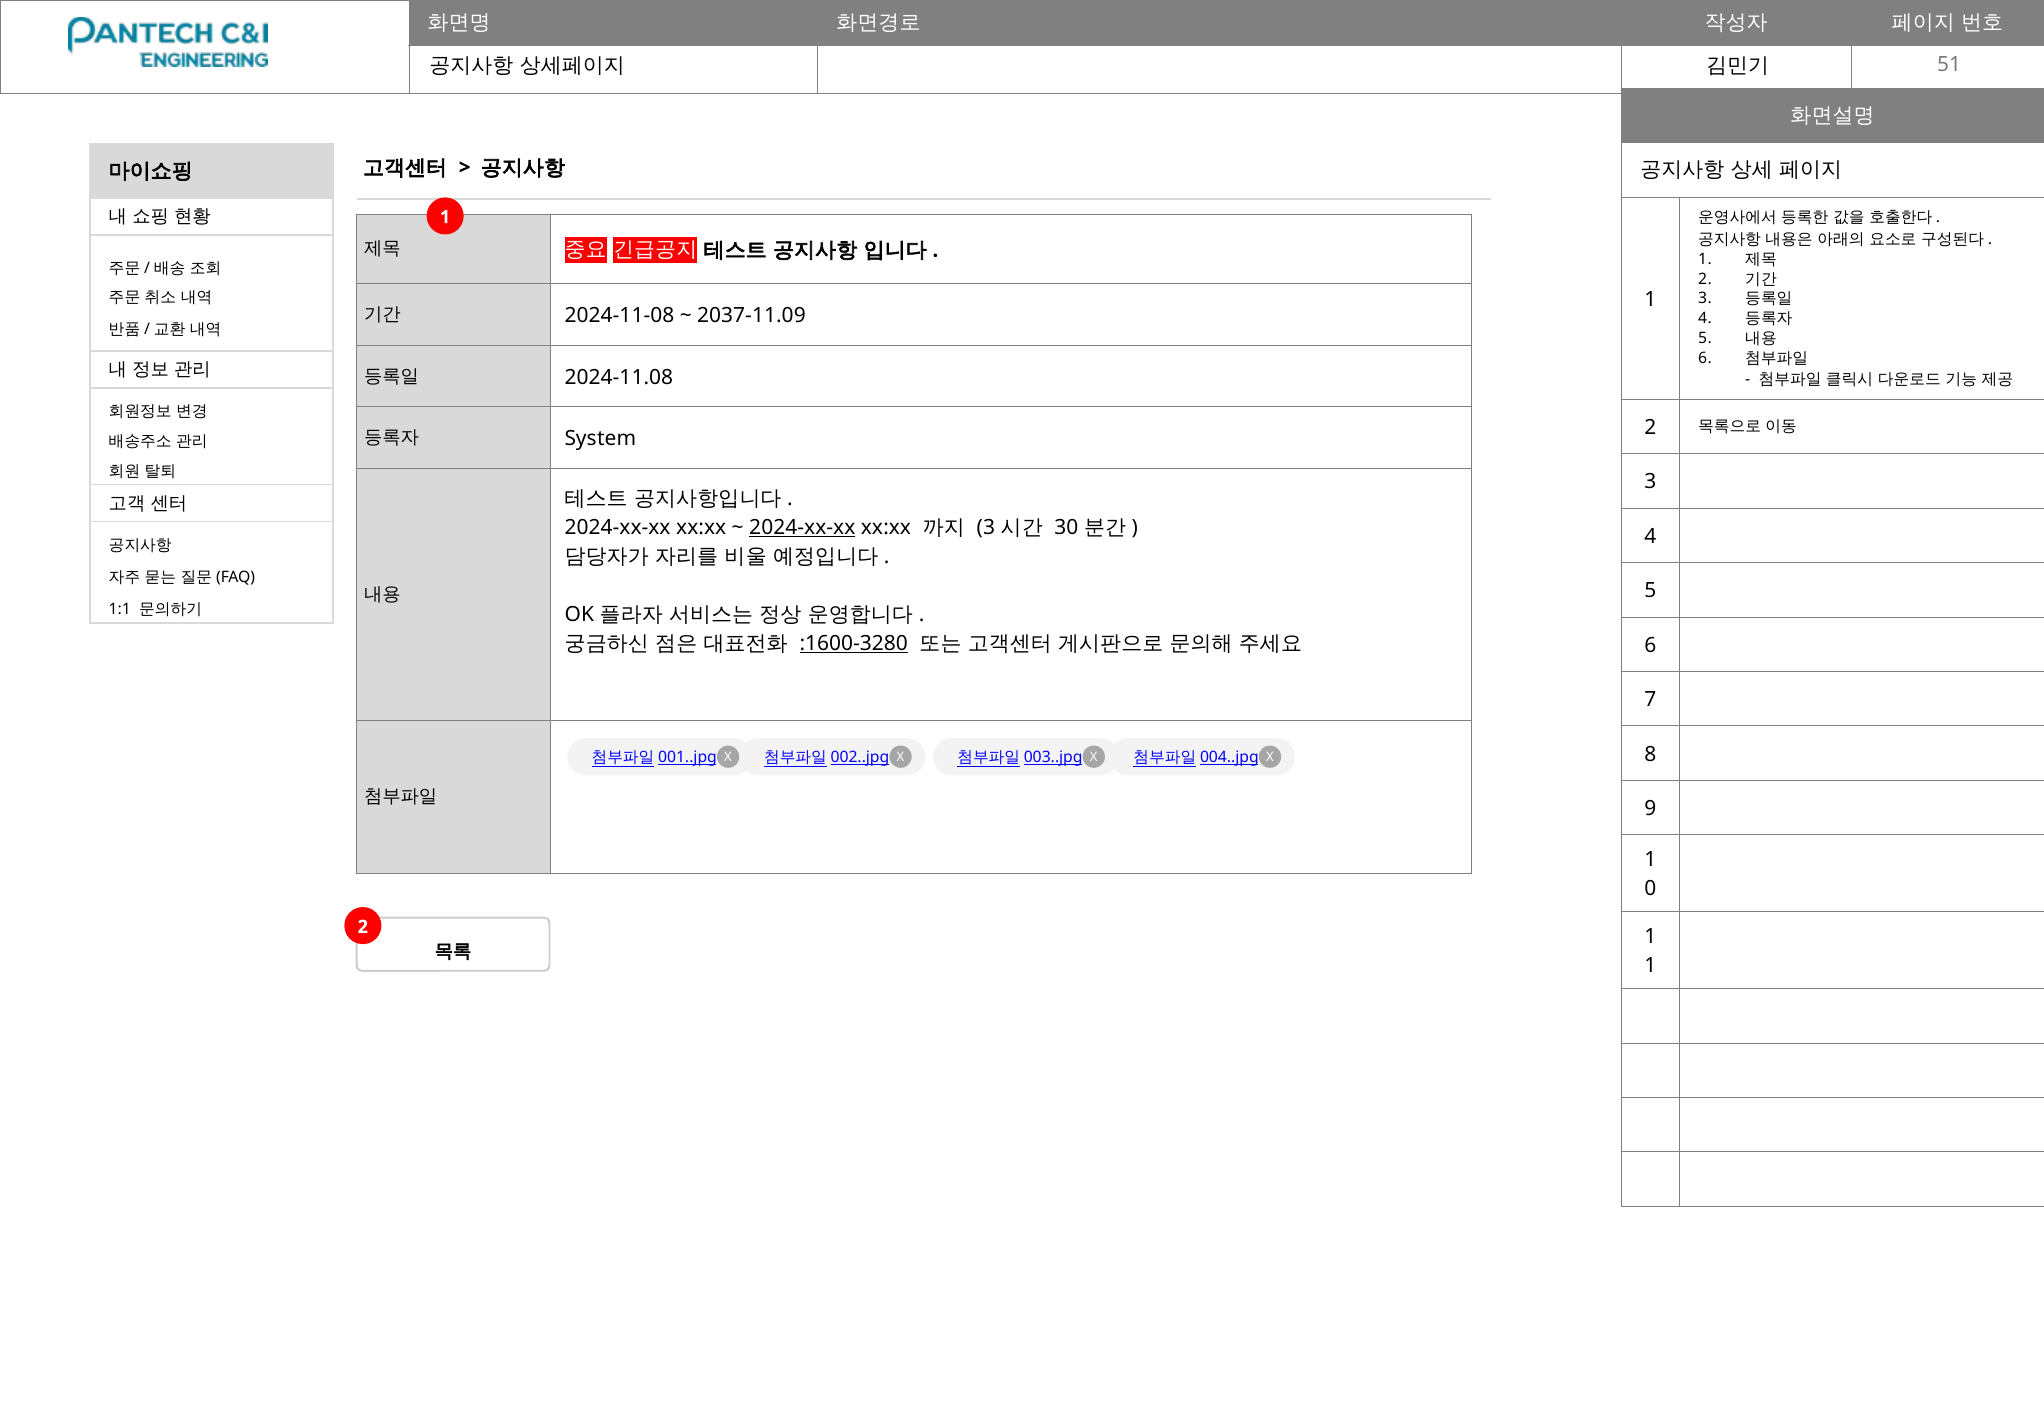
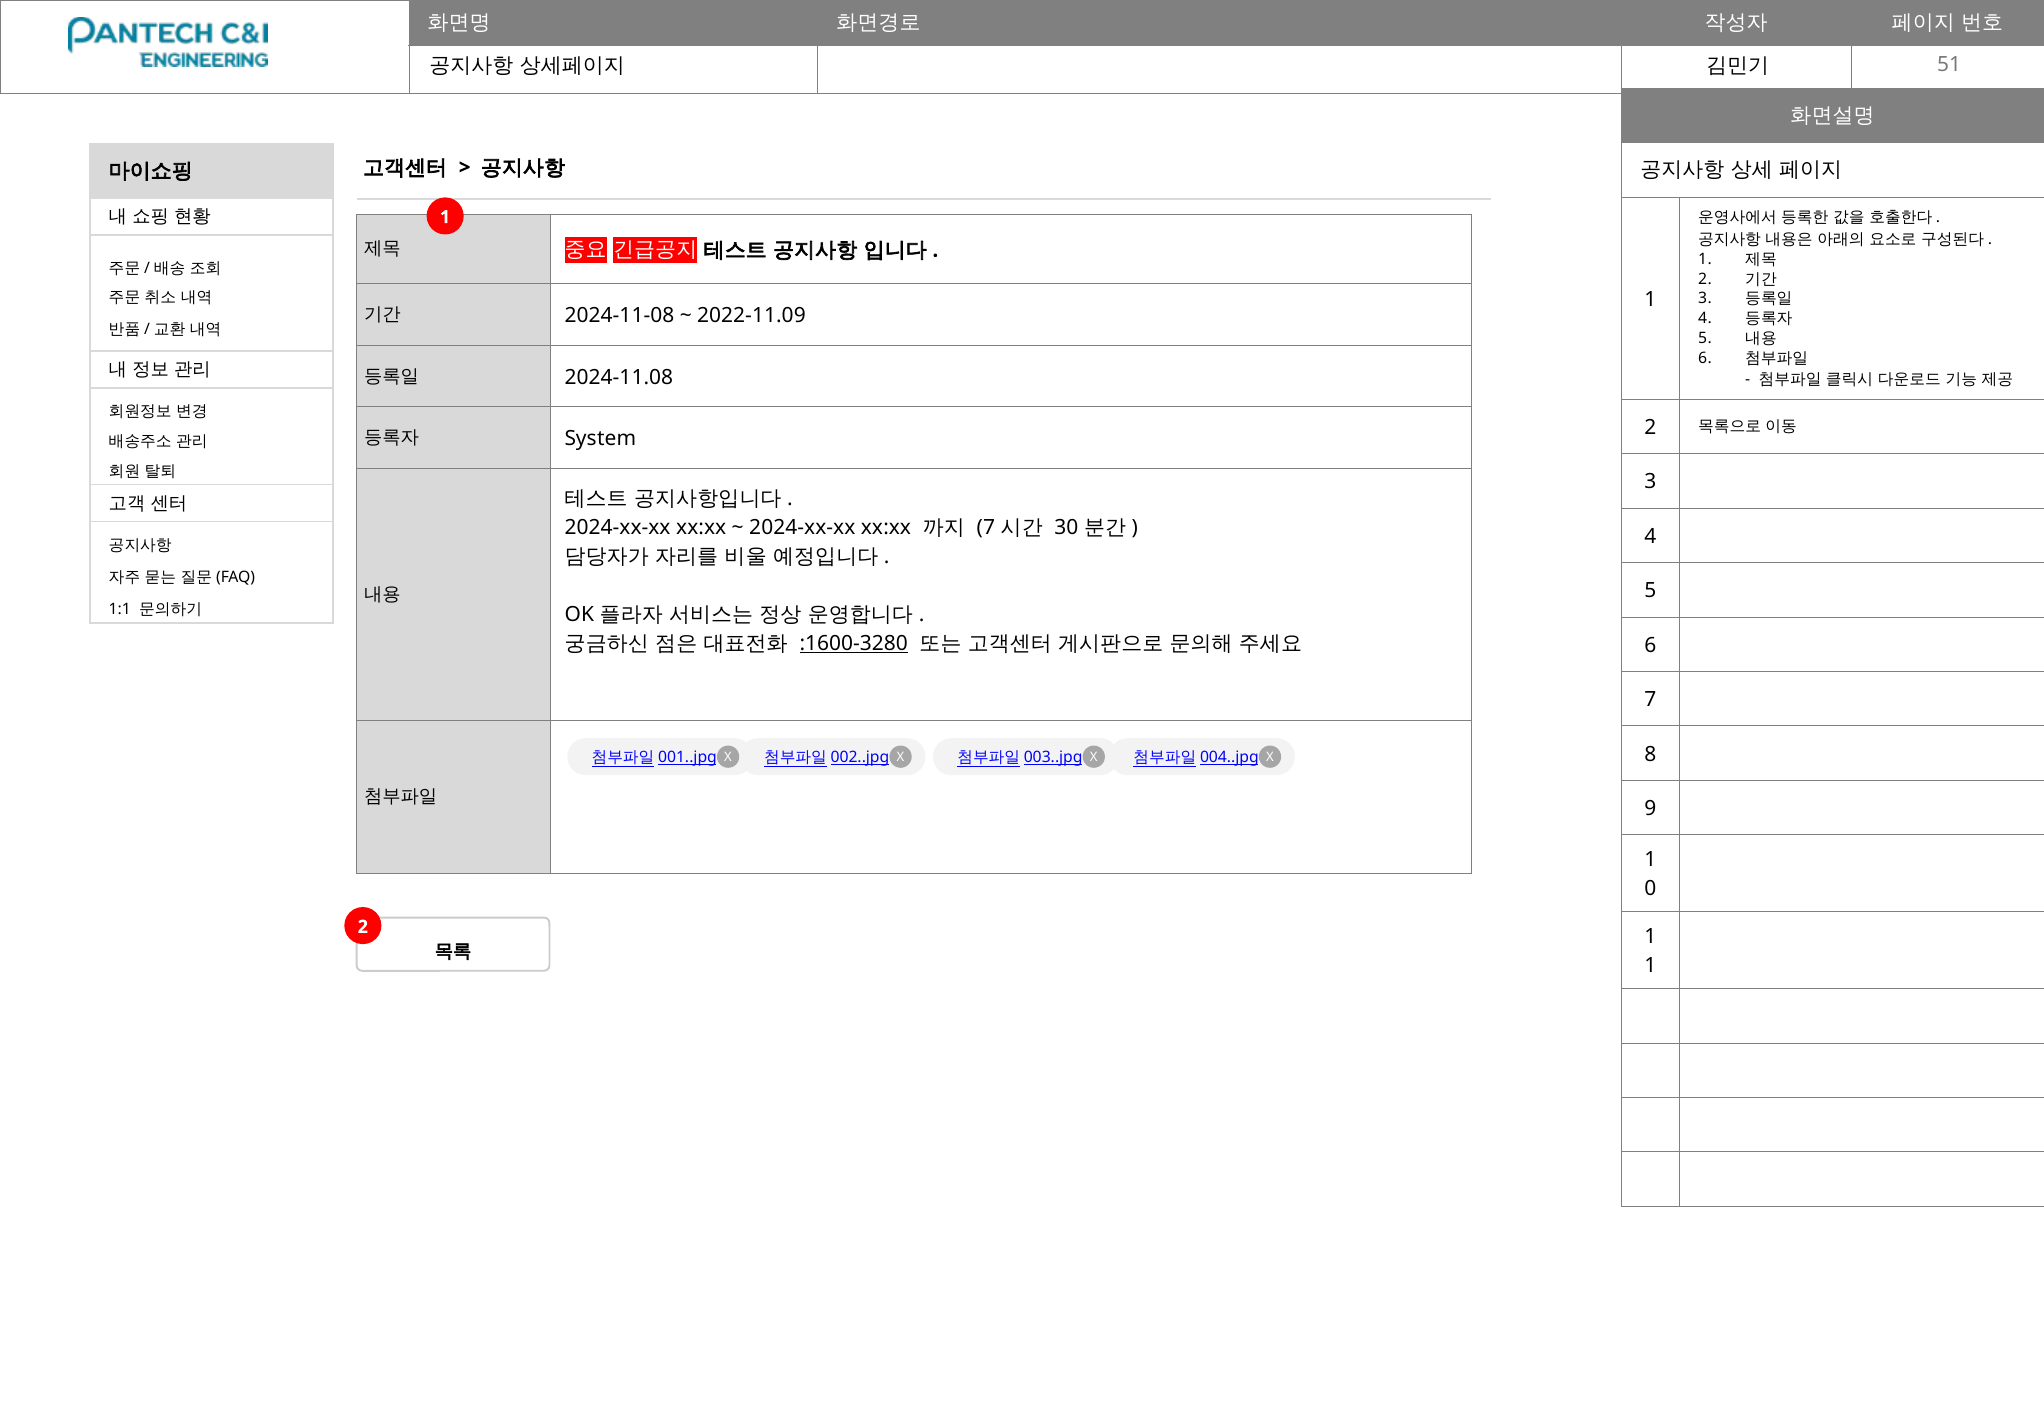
2037-11.09: 2037-11.09 -> 2022-11.09
2024-xx-xx at (802, 527) underline: present -> none
3 at (986, 527): 3 -> 7
